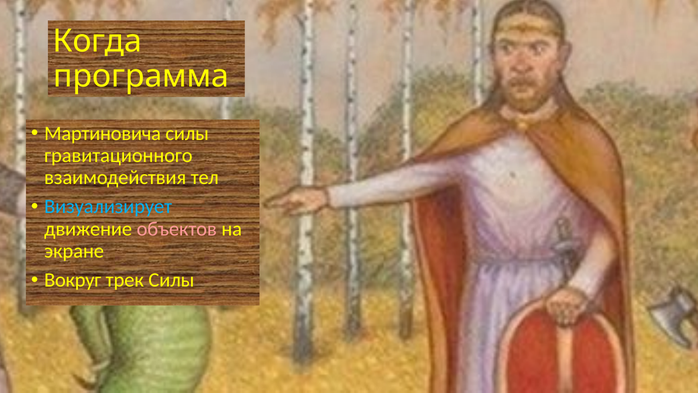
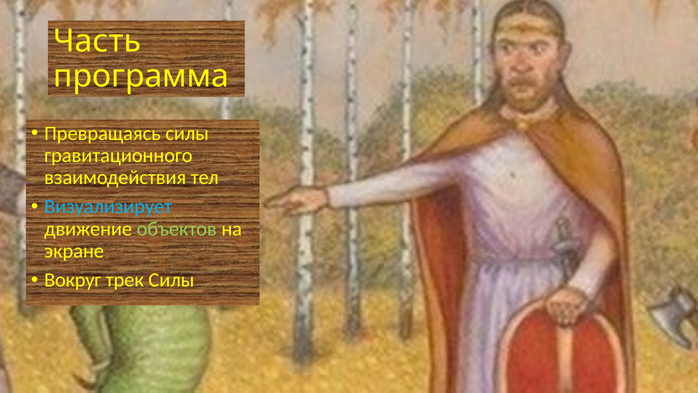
Когда: Когда -> Часть
Мартиновича: Мартиновича -> Превращаясь
объектов colour: pink -> light green
